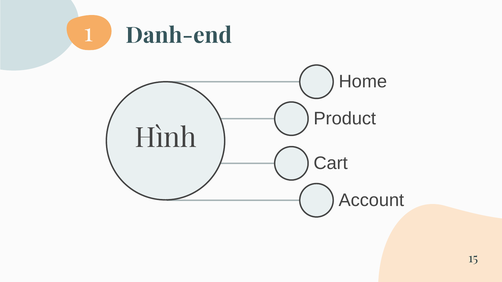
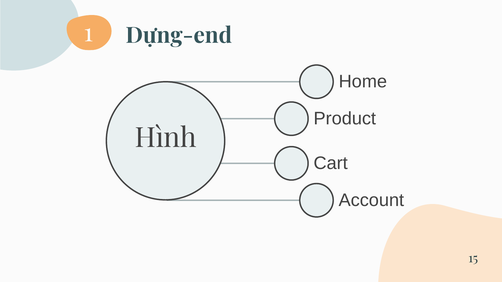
Danh-end: Danh-end -> Dựng-end
